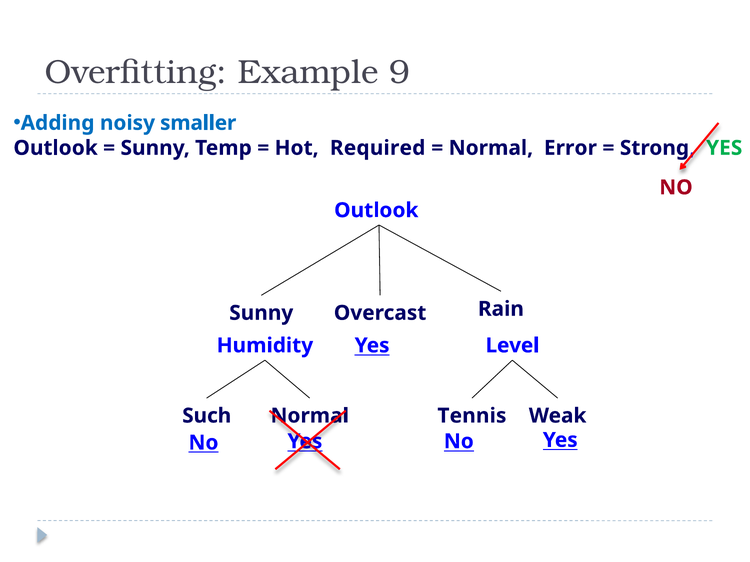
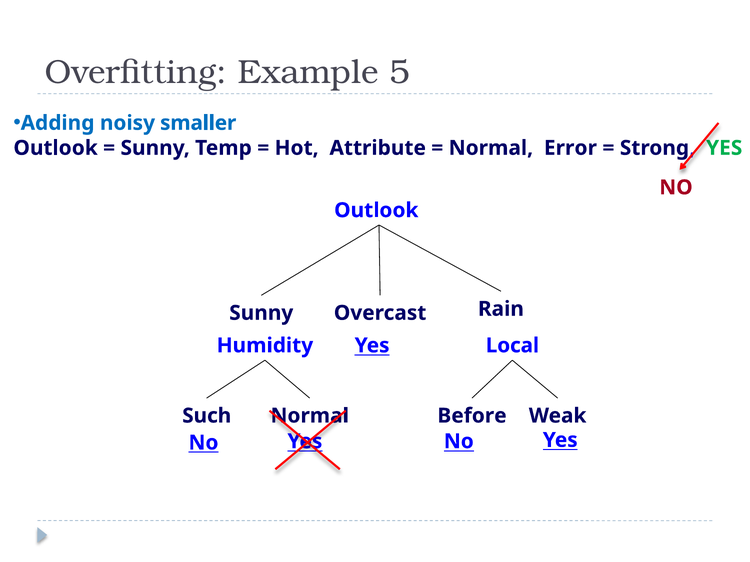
9: 9 -> 5
Required: Required -> Attribute
Level: Level -> Local
Tennis: Tennis -> Before
